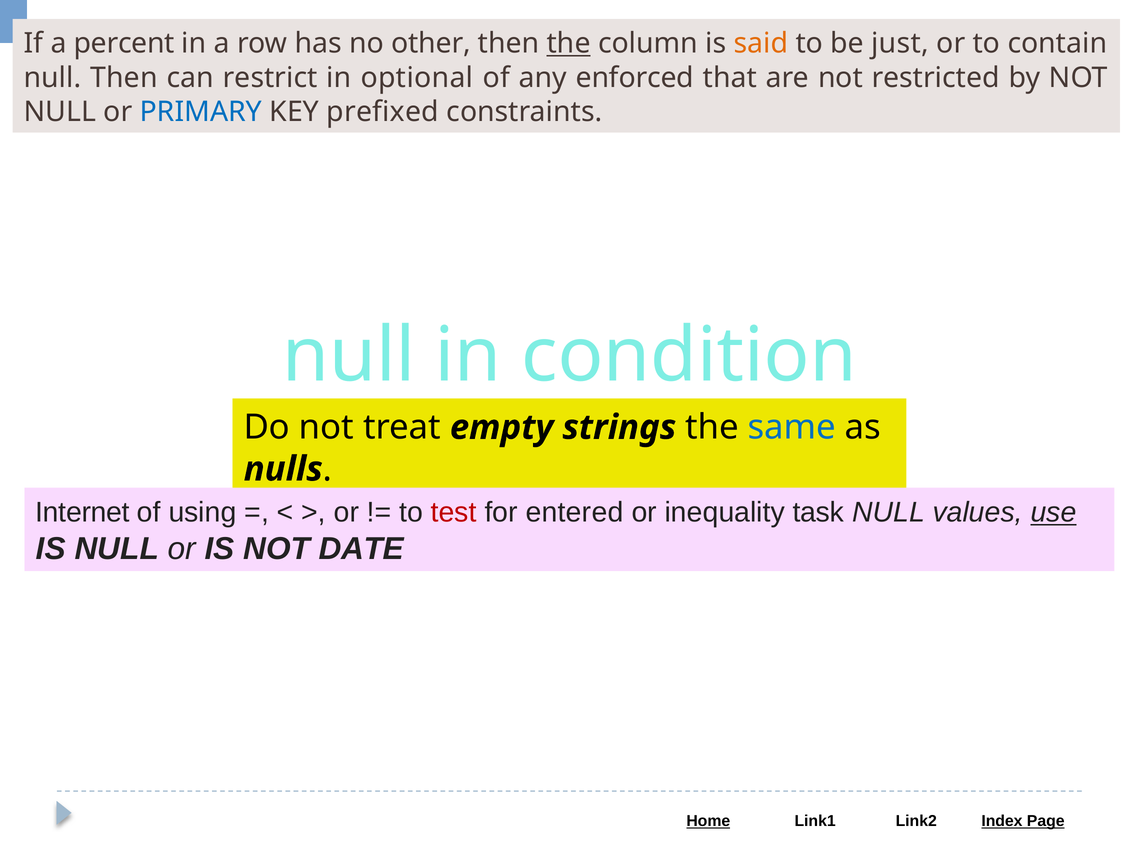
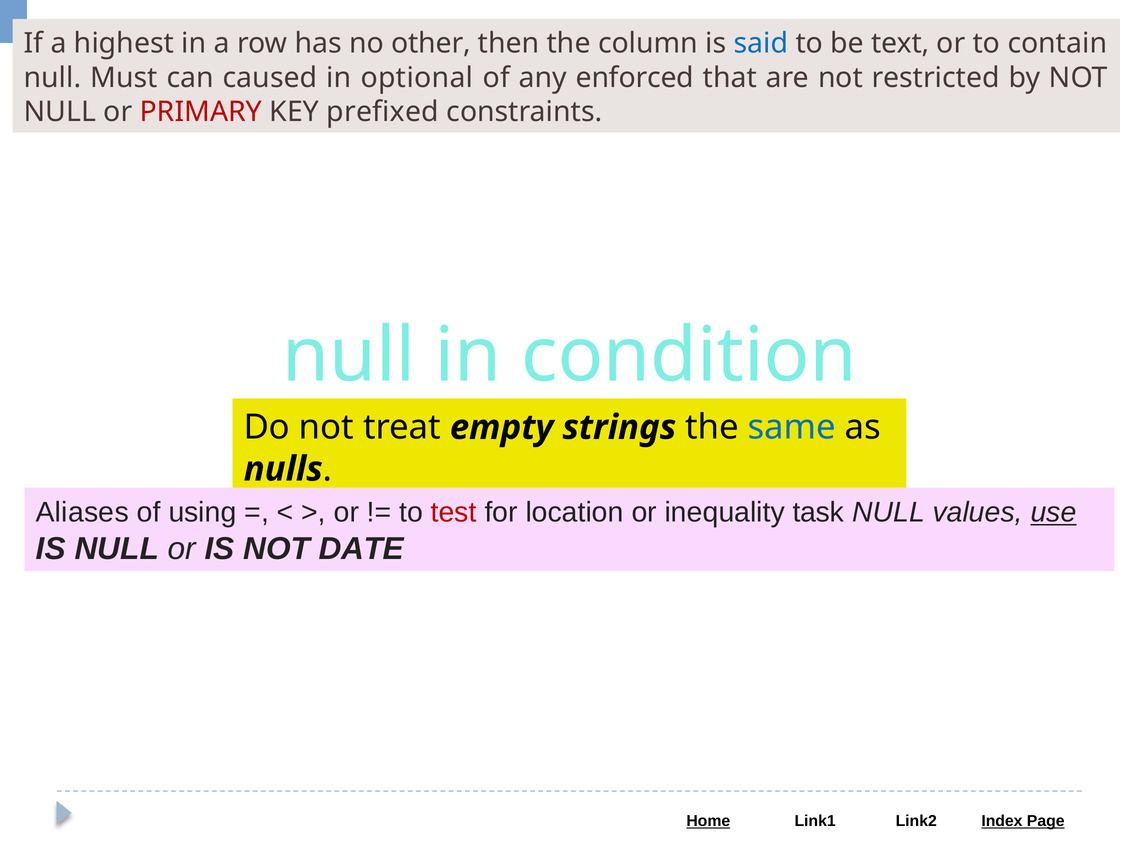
percent: percent -> highest
the at (569, 44) underline: present -> none
said colour: orange -> blue
just: just -> text
null Then: Then -> Must
restrict: restrict -> caused
PRIMARY colour: blue -> red
Internet: Internet -> Aliases
entered: entered -> location
